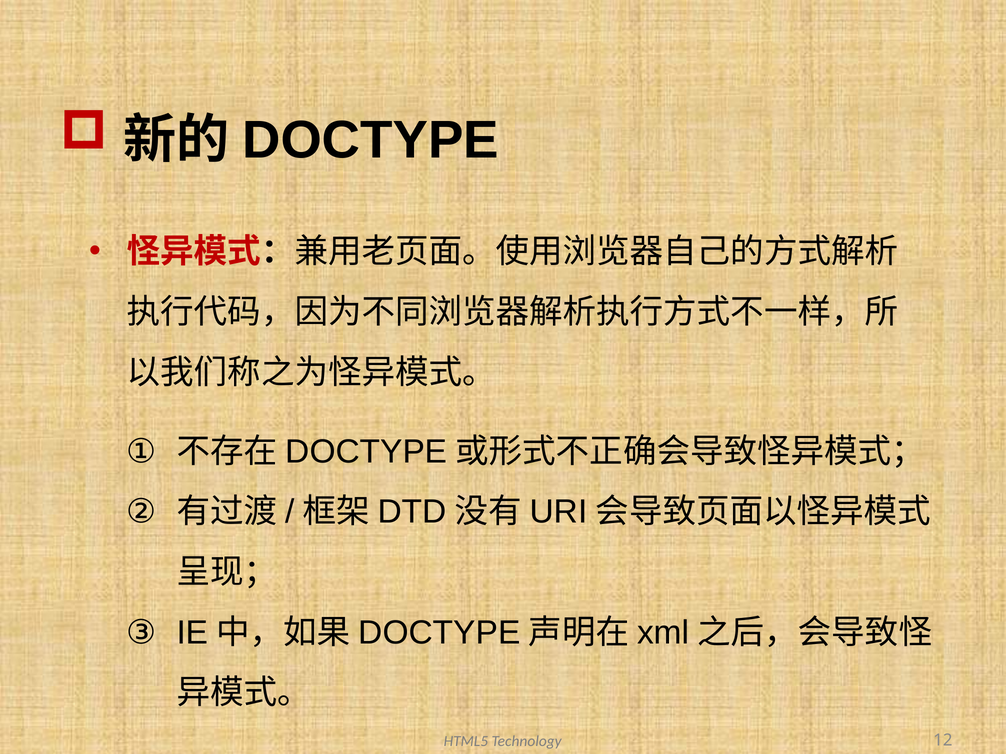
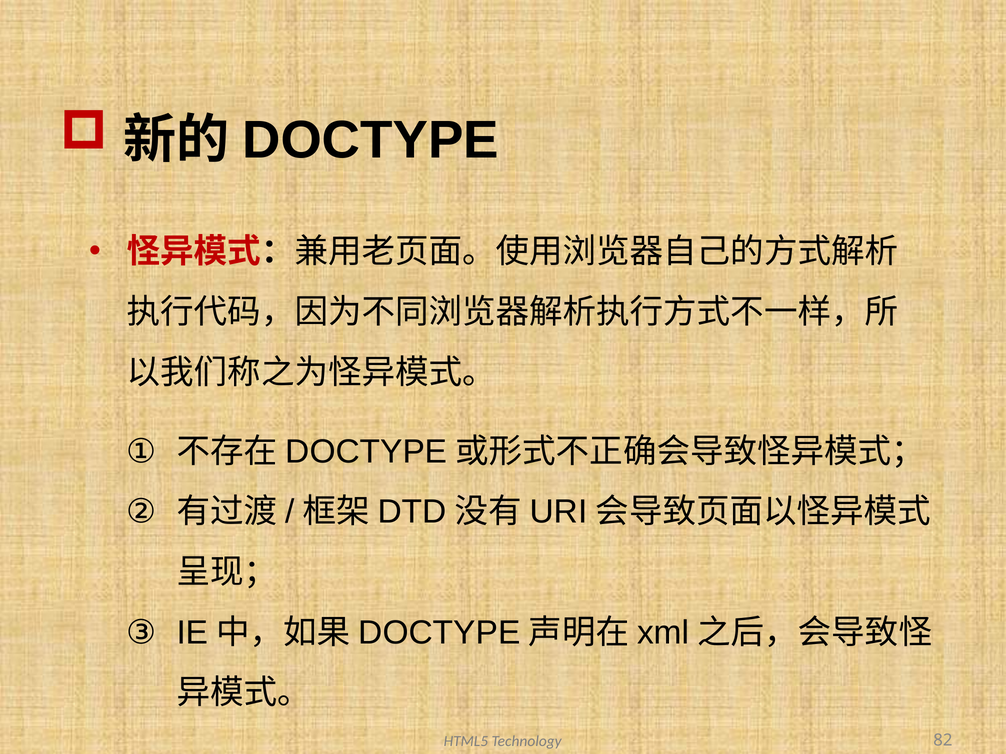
12: 12 -> 82
